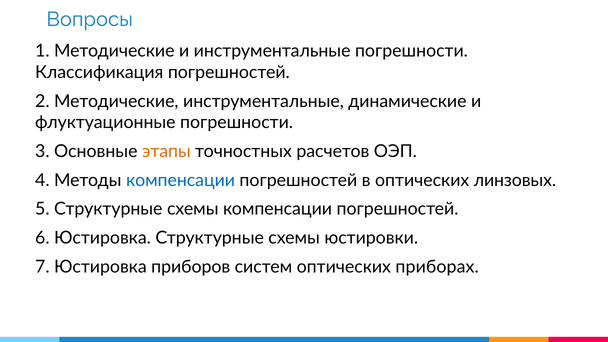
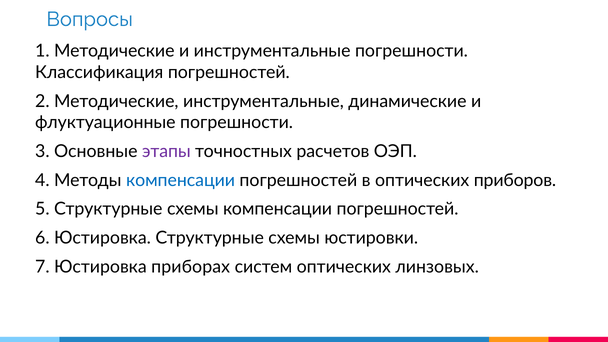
этапы colour: orange -> purple
линзовых: линзовых -> приборов
приборов: приборов -> приборах
приборах: приборах -> линзовых
